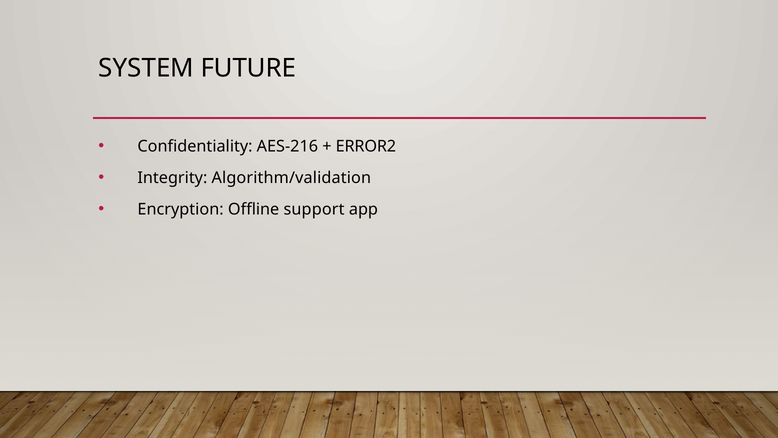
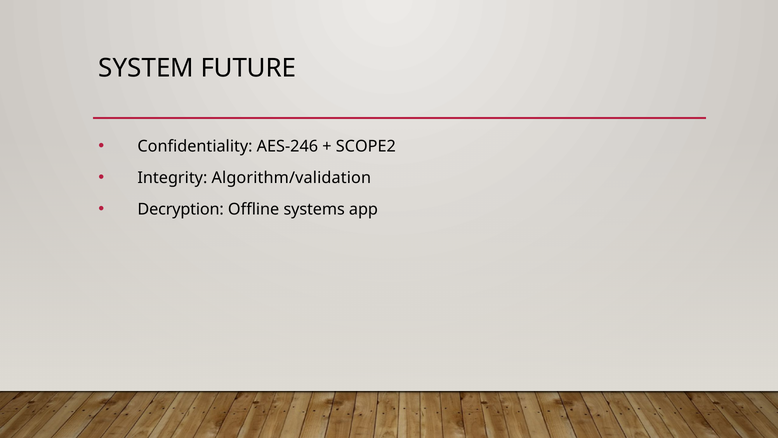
AES-216: AES-216 -> AES-246
ERROR2: ERROR2 -> SCOPE2
Encryption: Encryption -> Decryption
support: support -> systems
